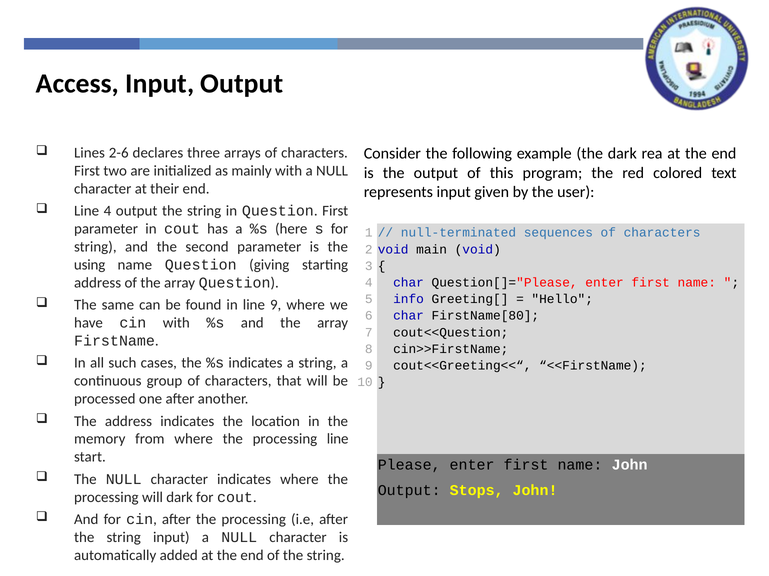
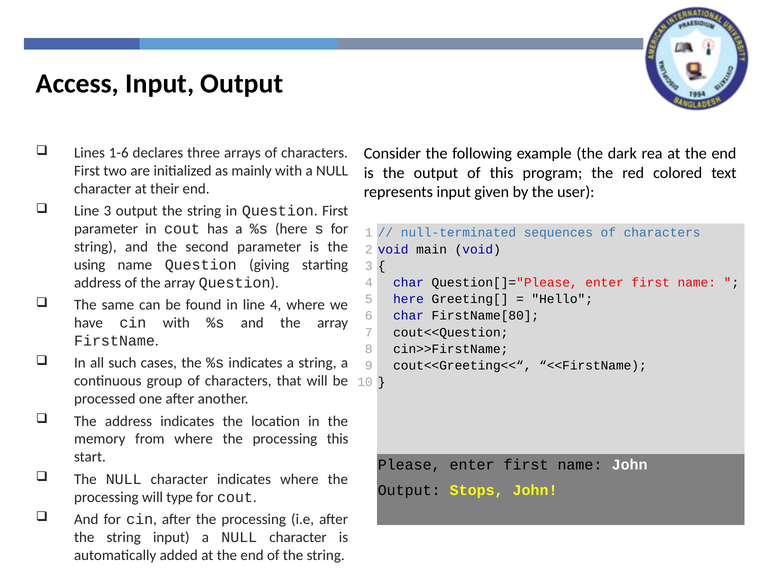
2-6: 2-6 -> 1-6
Line 4: 4 -> 3
info at (409, 300): info -> here
line 9: 9 -> 4
processing line: line -> this
will dark: dark -> type
